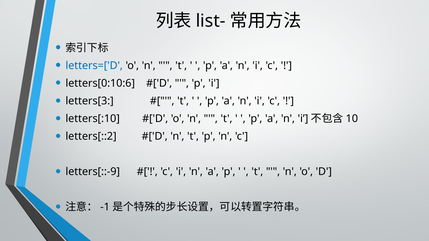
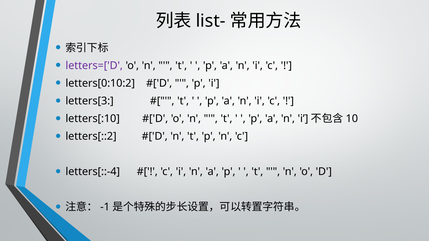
letters=['D colour: blue -> purple
letters[0:10:6: letters[0:10:6 -> letters[0:10:2
letters[::-9: letters[::-9 -> letters[::-4
